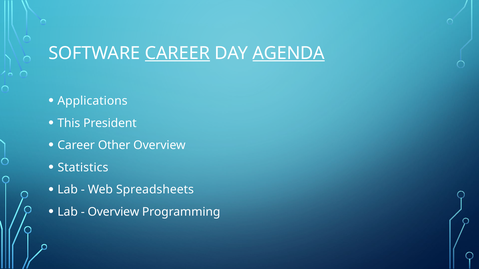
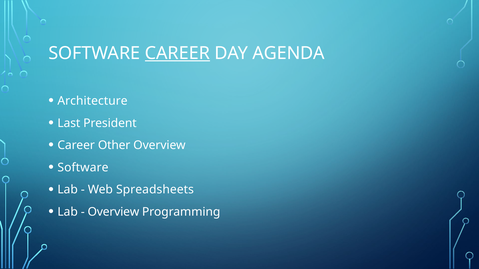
AGENDA underline: present -> none
Applications: Applications -> Architecture
This: This -> Last
Statistics at (83, 168): Statistics -> Software
